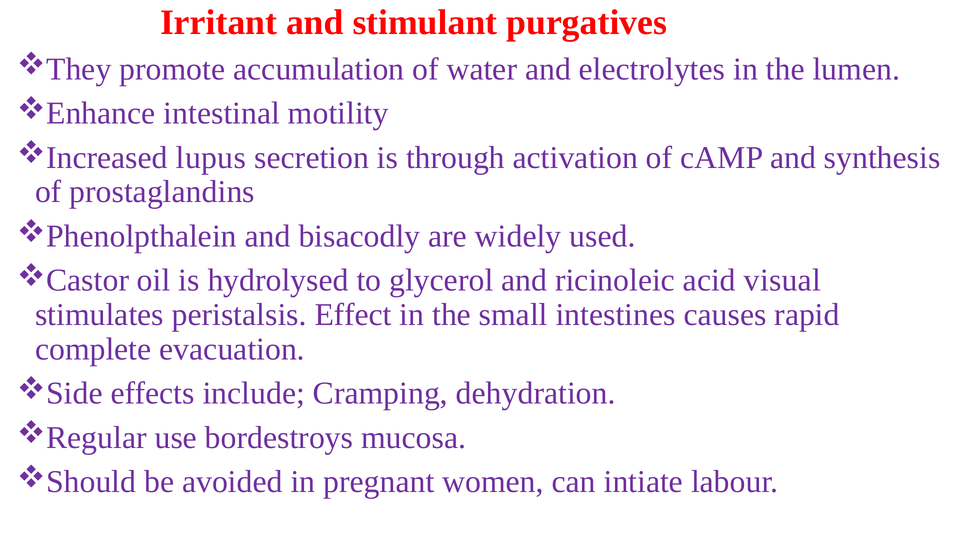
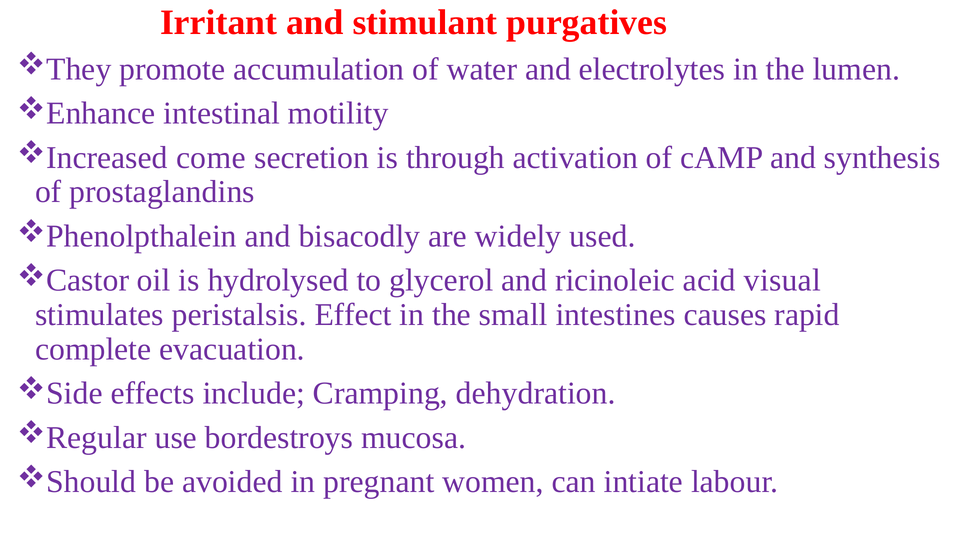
lupus: lupus -> come
